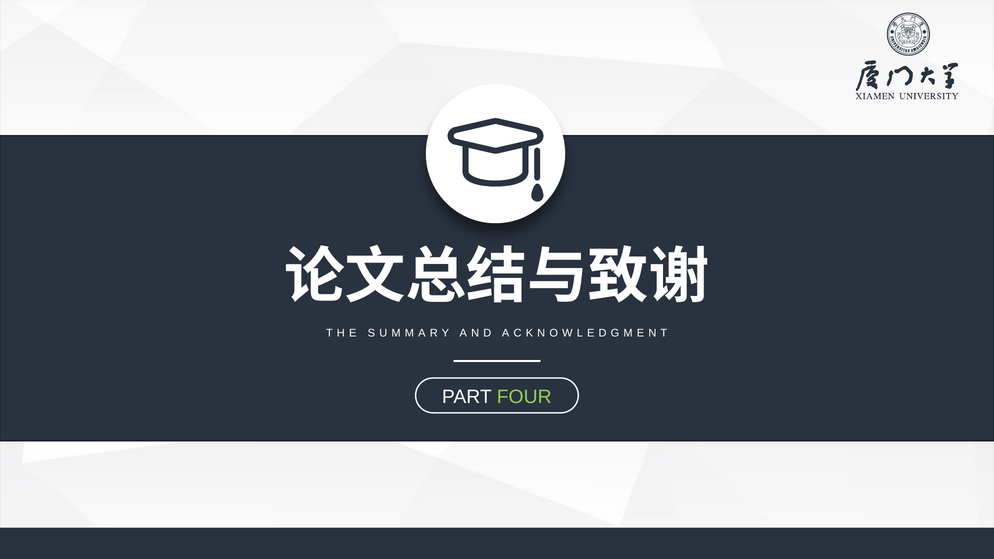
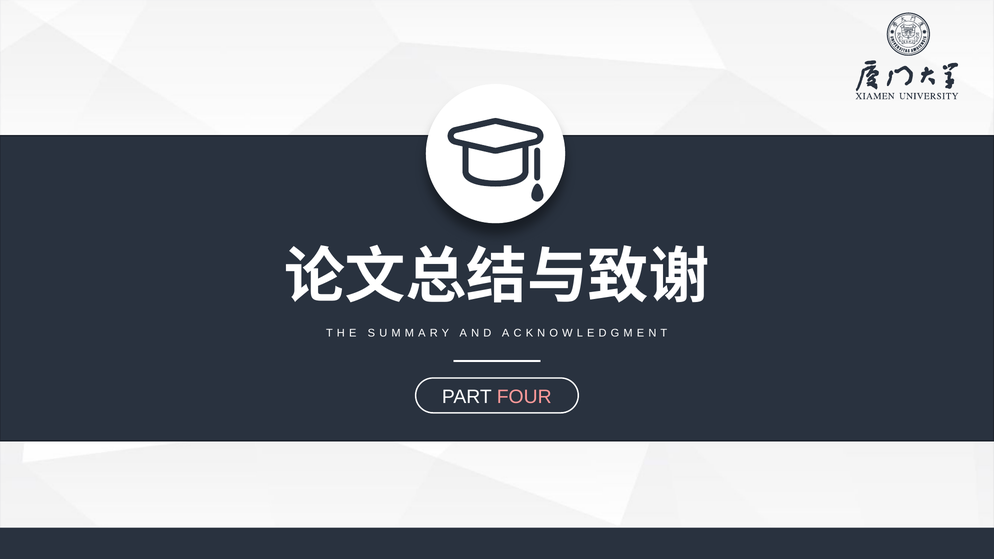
FOUR colour: light green -> pink
